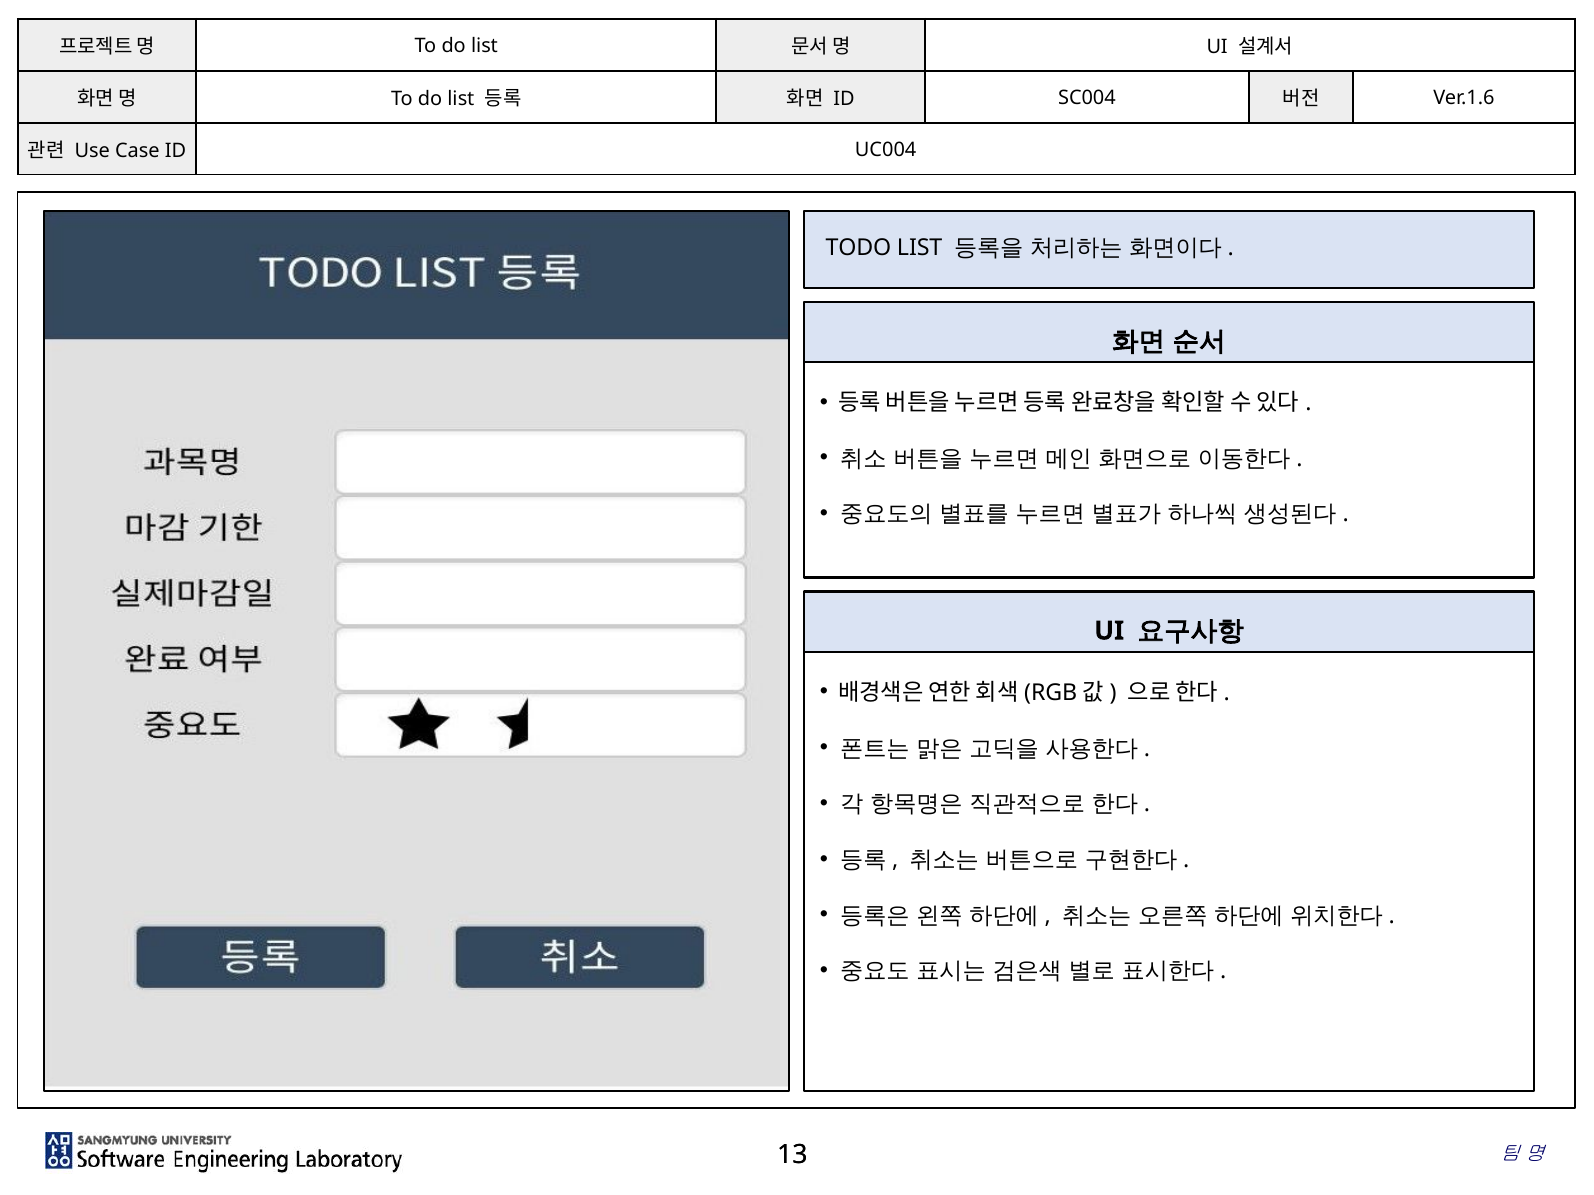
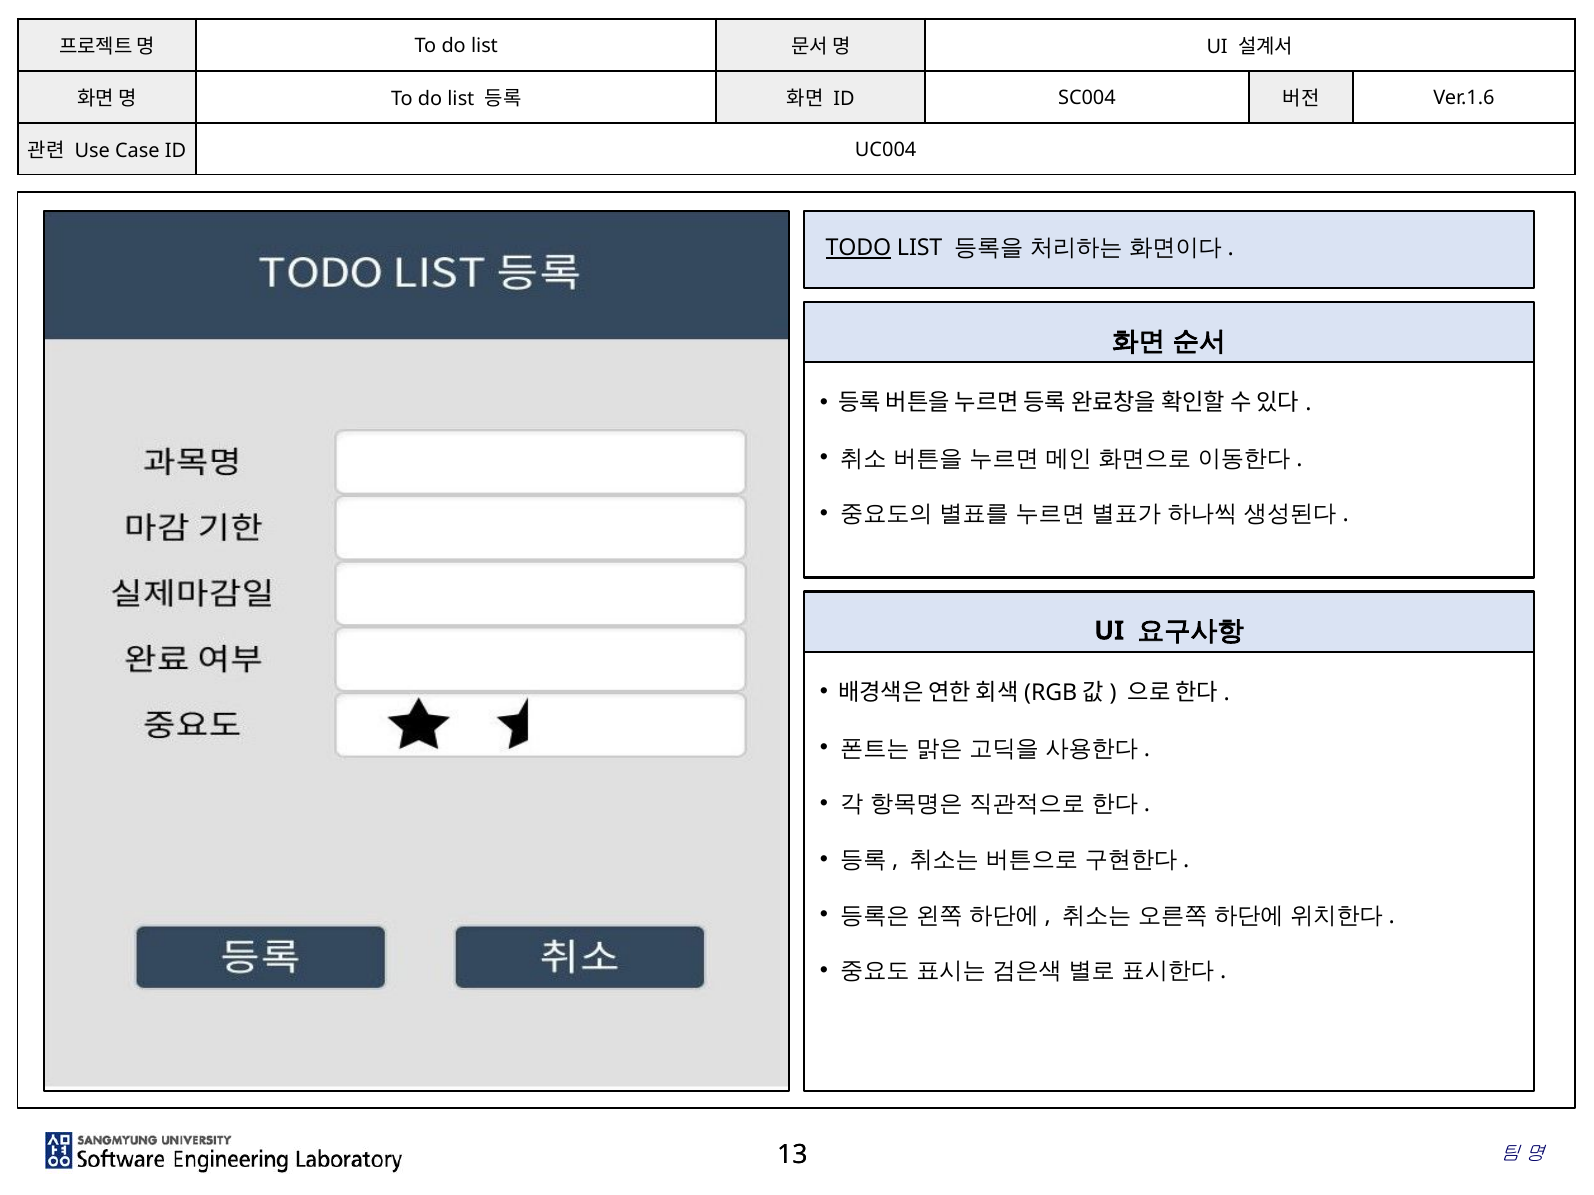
TODO underline: none -> present
